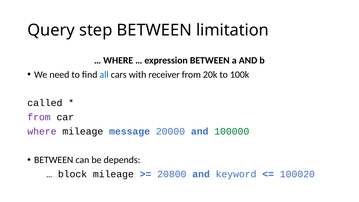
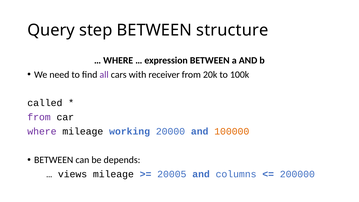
limitation: limitation -> structure
all colour: blue -> purple
message: message -> working
100000 colour: green -> orange
block: block -> views
20800: 20800 -> 20005
keyword: keyword -> columns
100020: 100020 -> 200000
